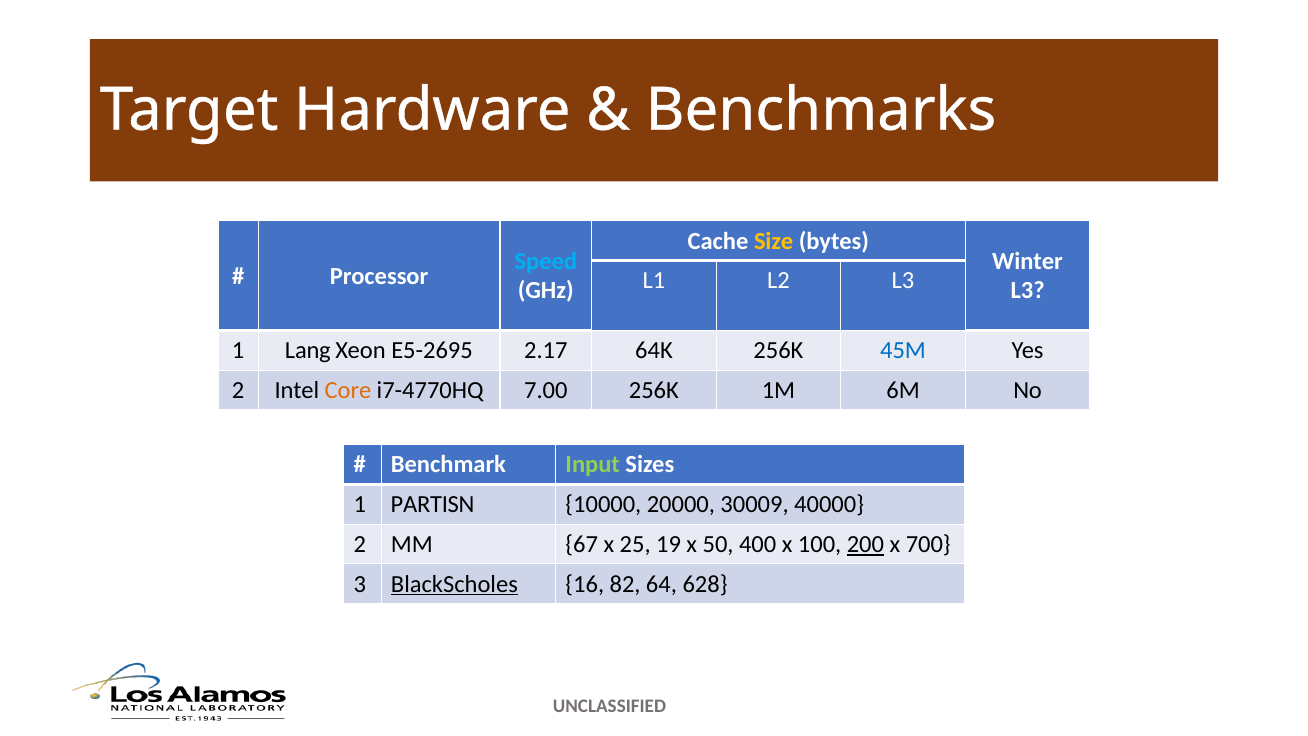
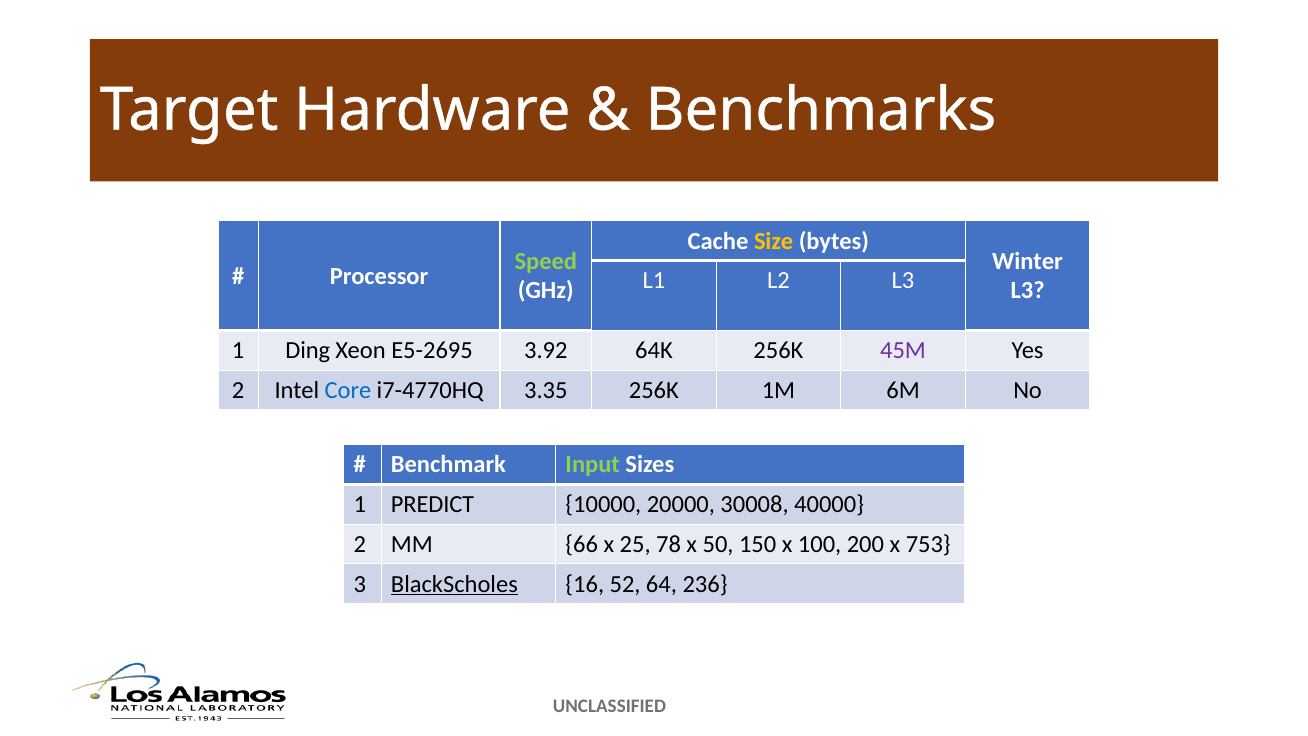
Speed colour: light blue -> light green
Lang: Lang -> Ding
2.17: 2.17 -> 3.92
45M colour: blue -> purple
Core colour: orange -> blue
7.00: 7.00 -> 3.35
PARTISN: PARTISN -> PREDICT
30009: 30009 -> 30008
67: 67 -> 66
19: 19 -> 78
400: 400 -> 150
200 underline: present -> none
700: 700 -> 753
82: 82 -> 52
628: 628 -> 236
